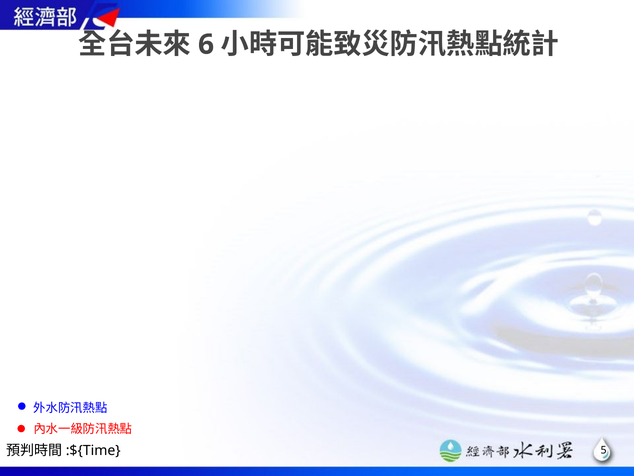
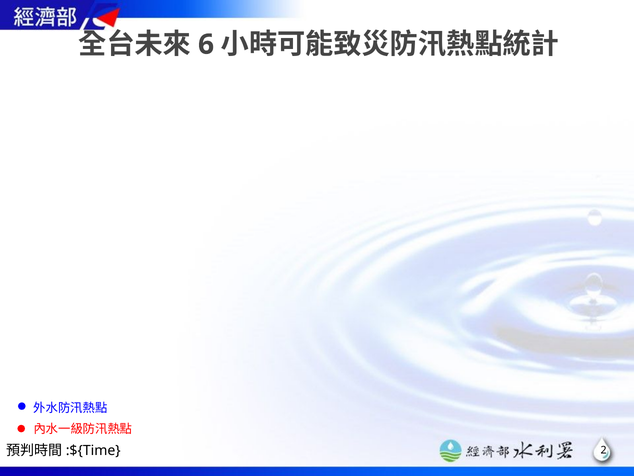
5: 5 -> 2
